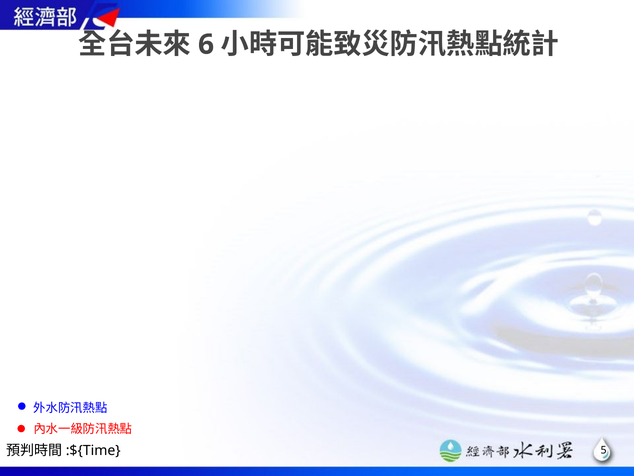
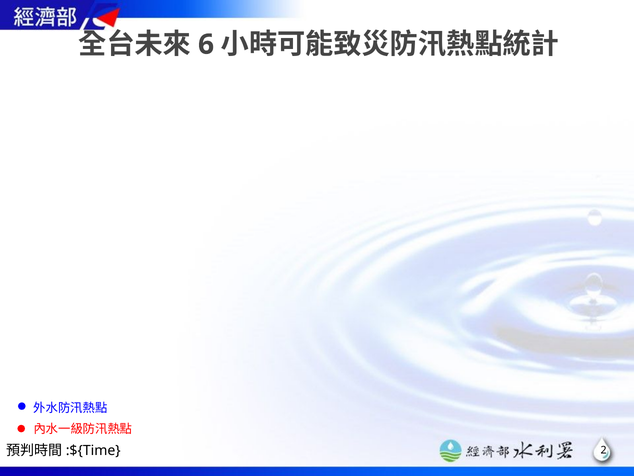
5: 5 -> 2
